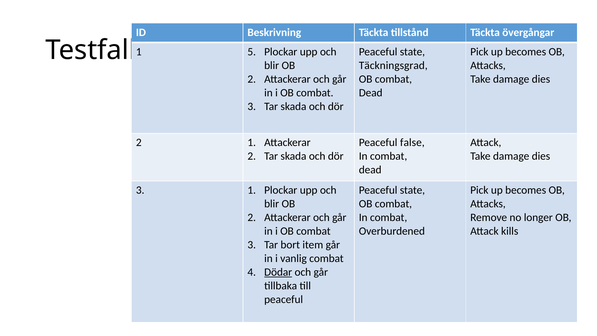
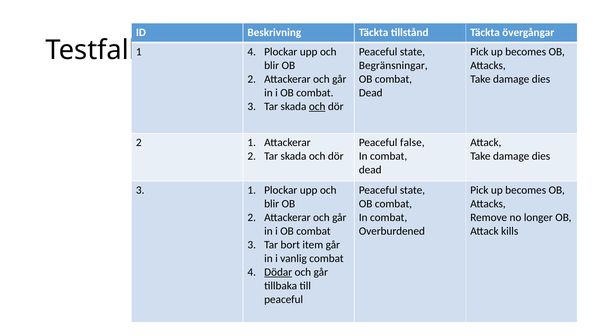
1 5: 5 -> 4
Täckningsgrad: Täckningsgrad -> Begränsningar
och at (317, 106) underline: none -> present
